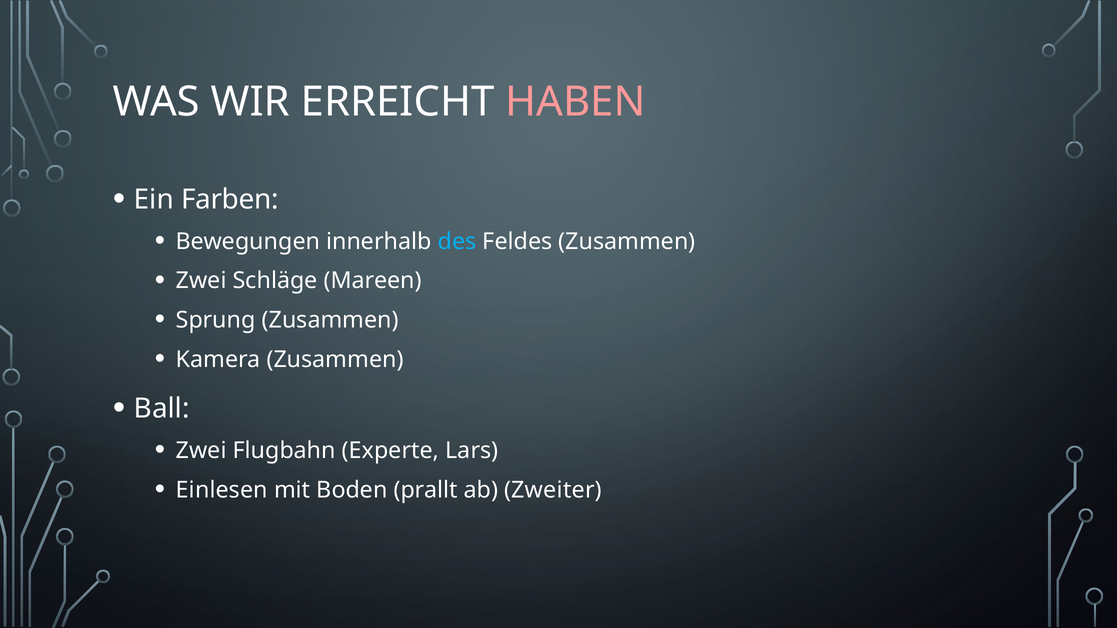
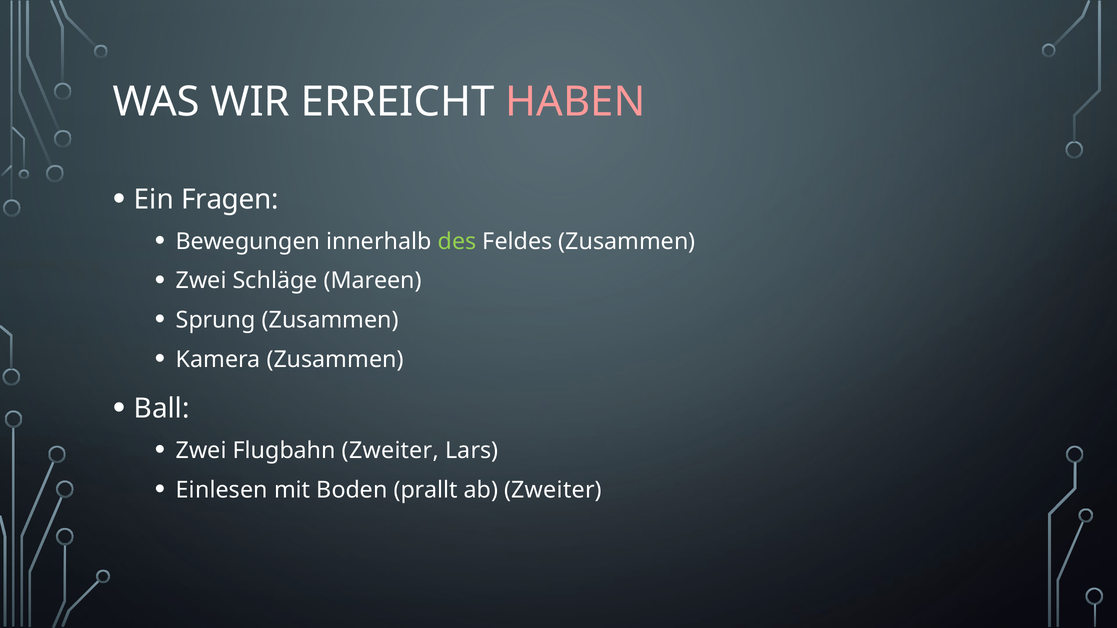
Farben: Farben -> Fragen
des colour: light blue -> light green
Flugbahn Experte: Experte -> Zweiter
